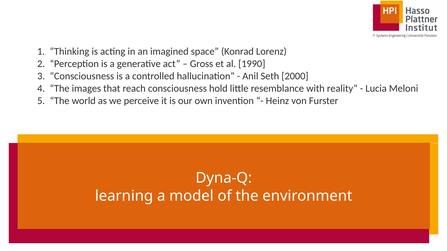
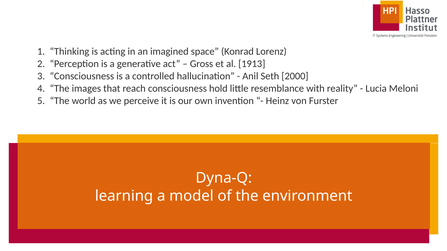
1990: 1990 -> 1913
